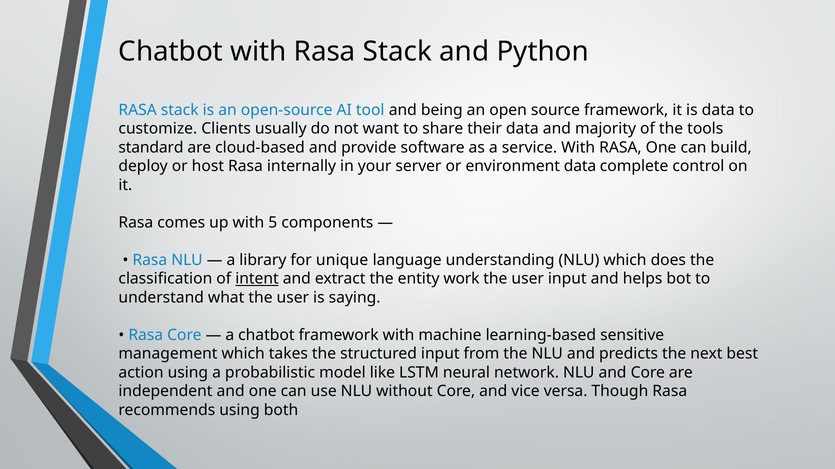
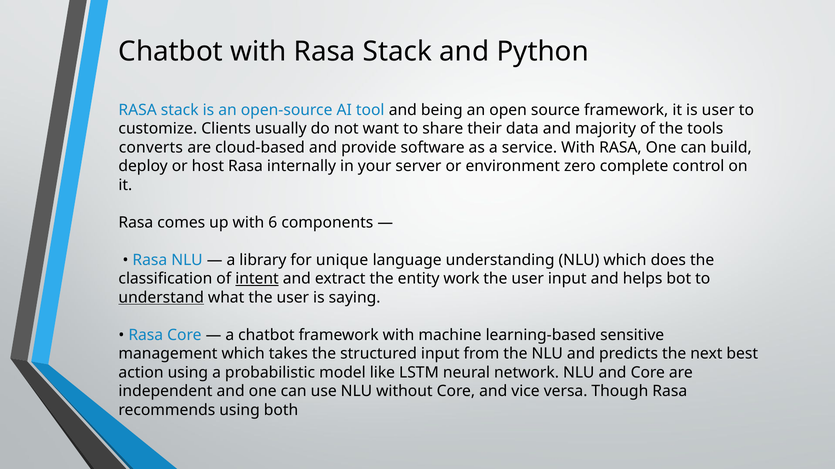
is data: data -> user
standard: standard -> converts
environment data: data -> zero
5: 5 -> 6
understand underline: none -> present
